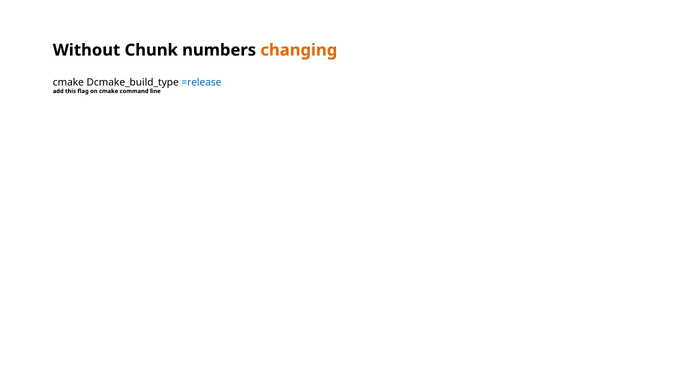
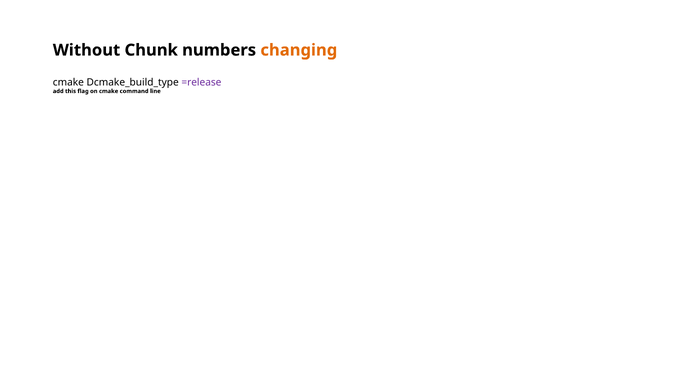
=release colour: blue -> purple
